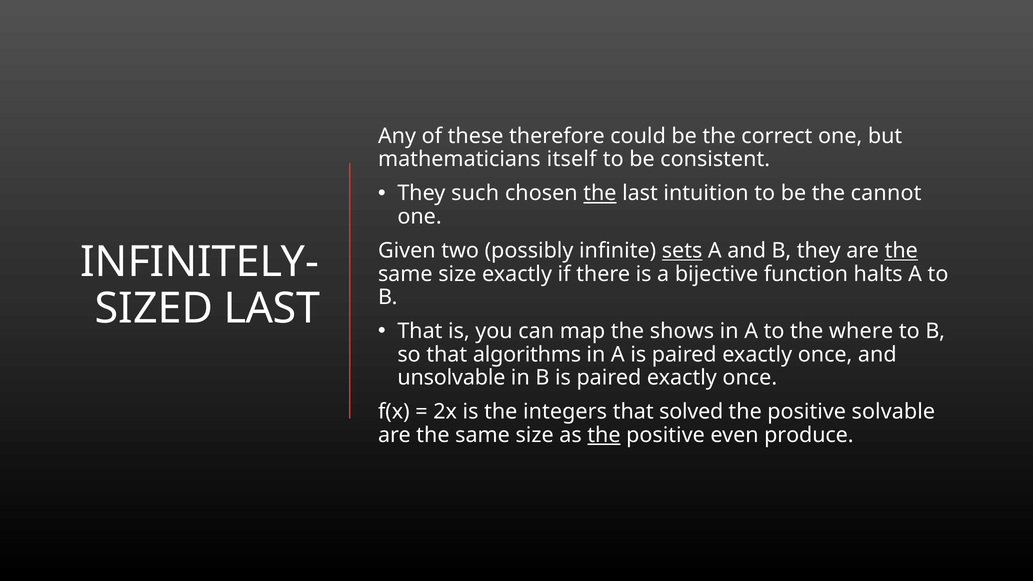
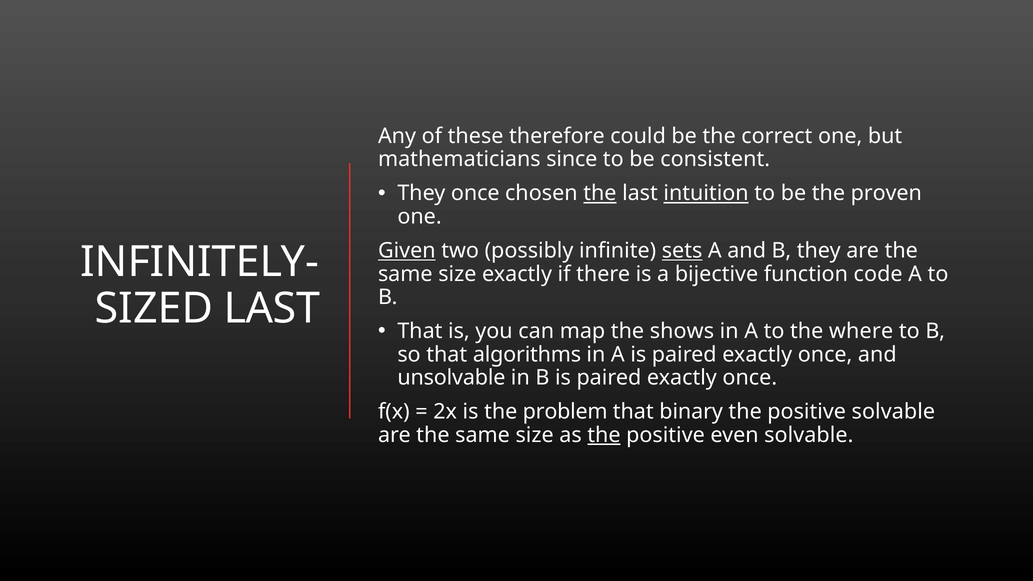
itself: itself -> since
They such: such -> once
intuition underline: none -> present
cannot: cannot -> proven
Given underline: none -> present
the at (901, 251) underline: present -> none
halts: halts -> code
integers: integers -> problem
solved: solved -> binary
even produce: produce -> solvable
